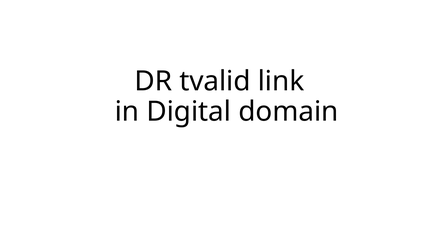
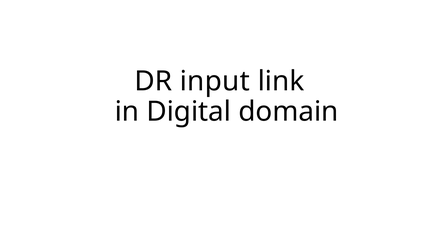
tvalid: tvalid -> input
